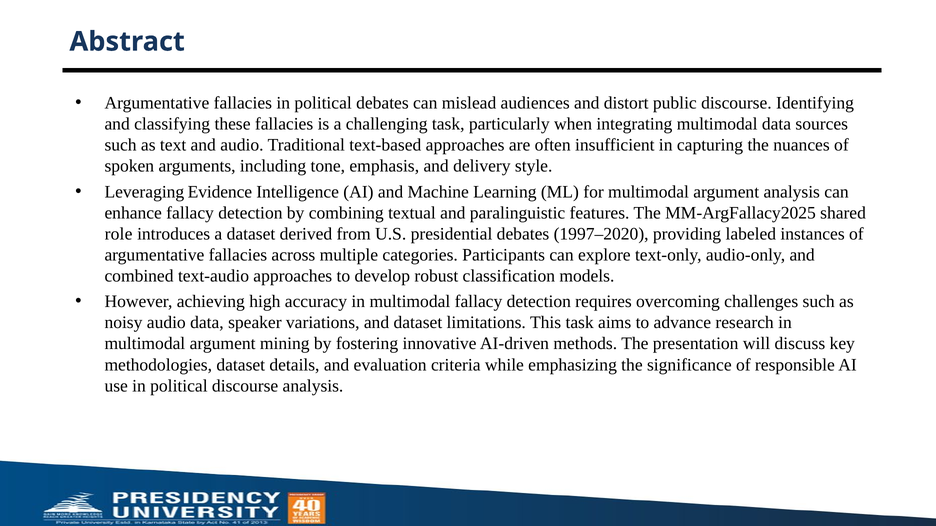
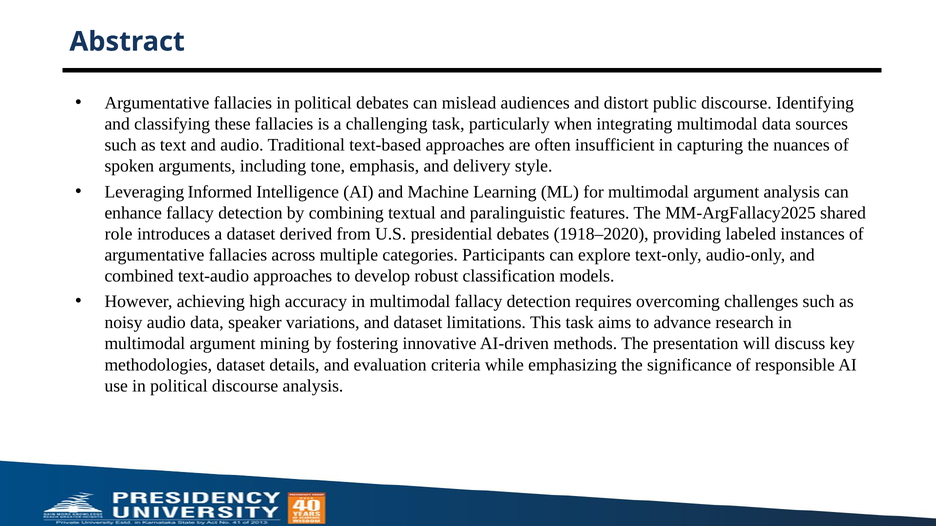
Evidence: Evidence -> Informed
1997–2020: 1997–2020 -> 1918–2020
